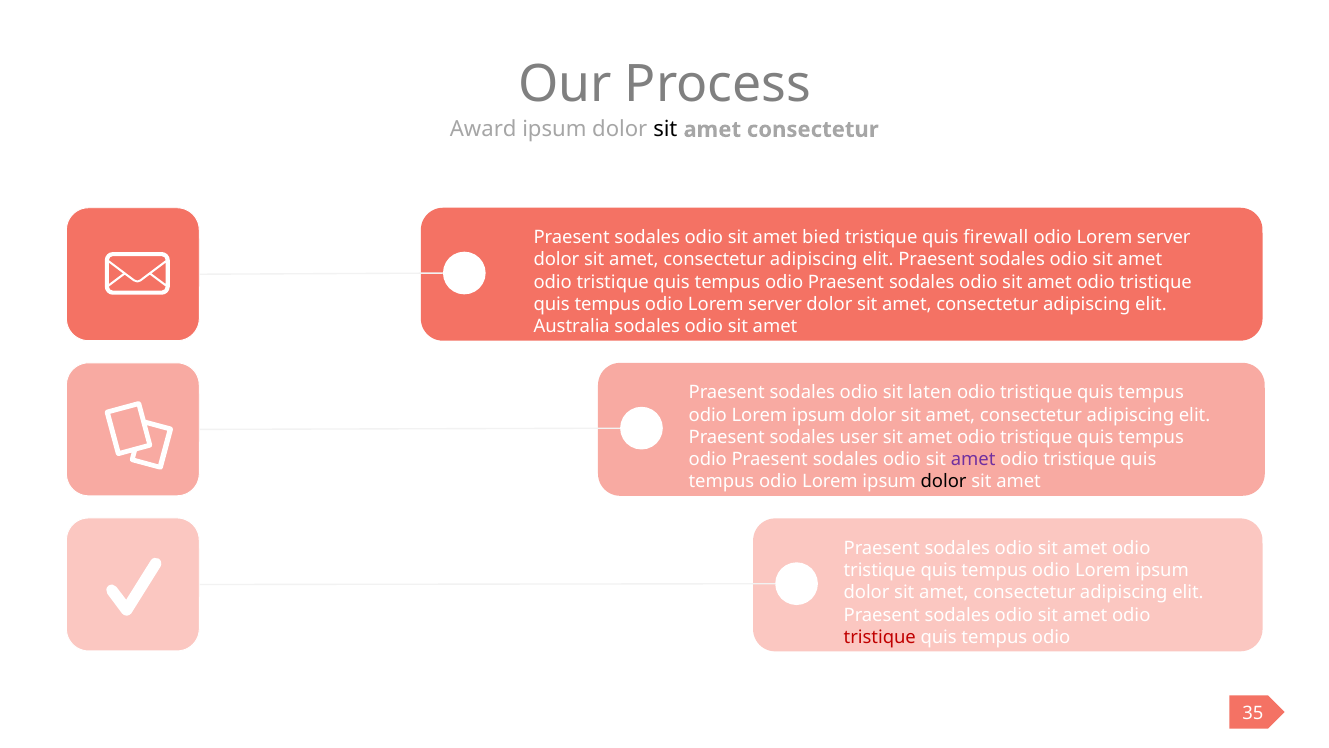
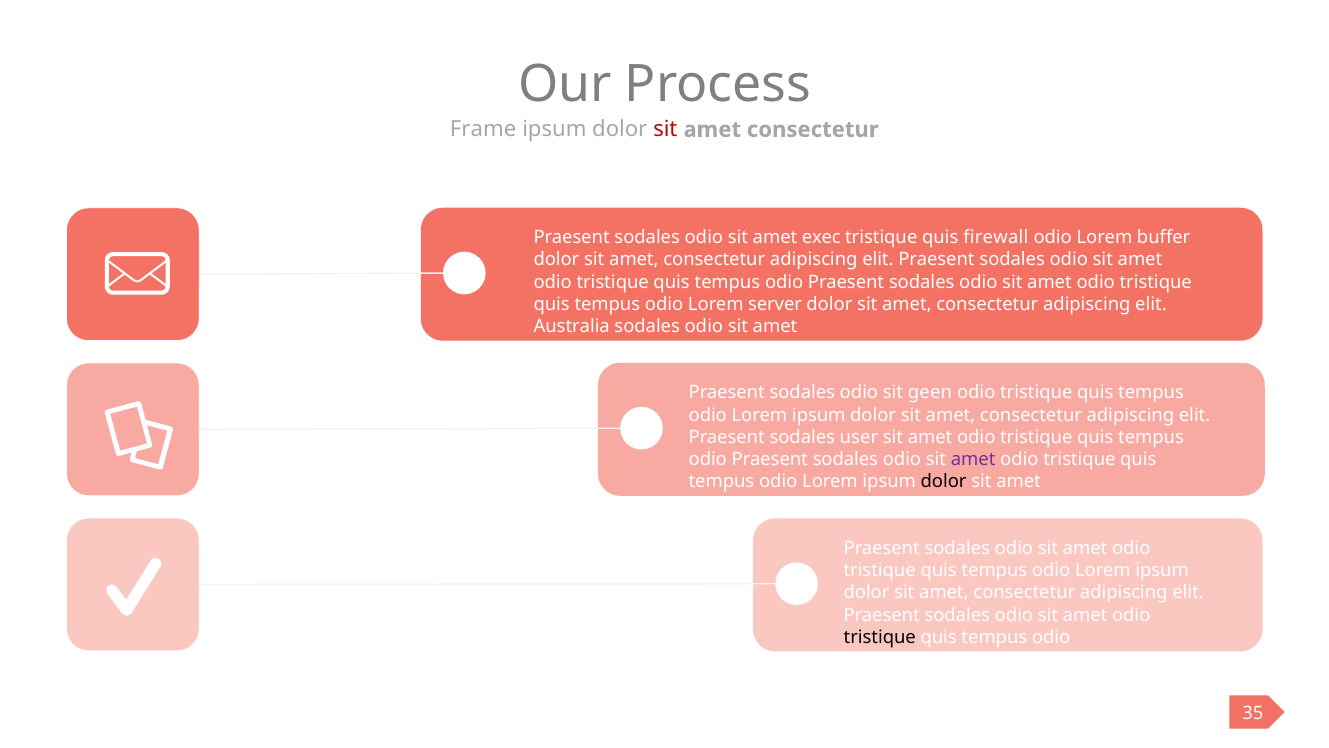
Award: Award -> Frame
sit at (665, 129) colour: black -> red
bied: bied -> exec
server at (1164, 238): server -> buffer
laten: laten -> geen
tristique at (880, 637) colour: red -> black
